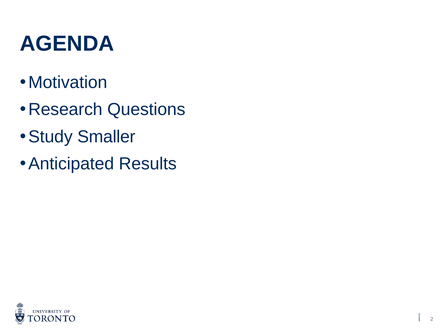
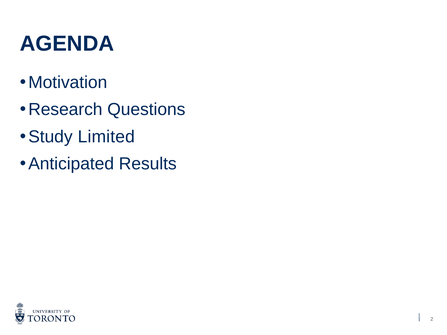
Smaller: Smaller -> Limited
